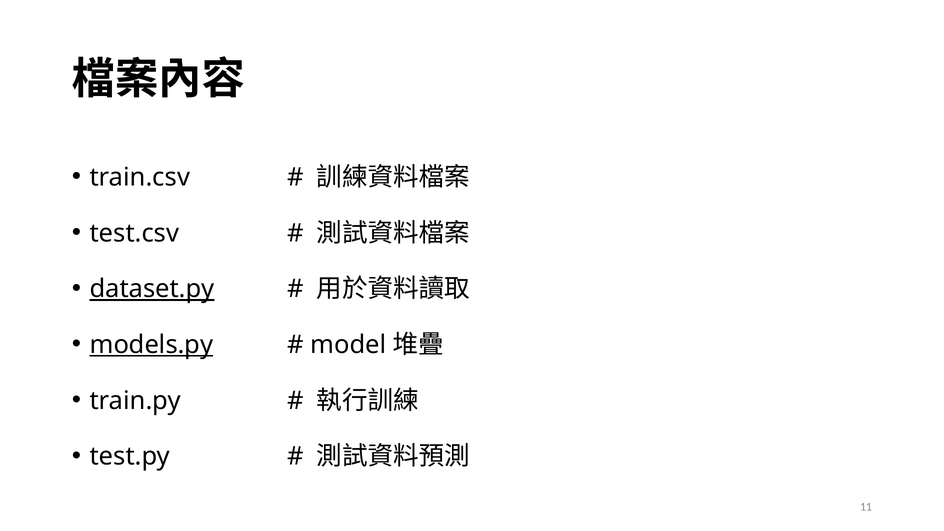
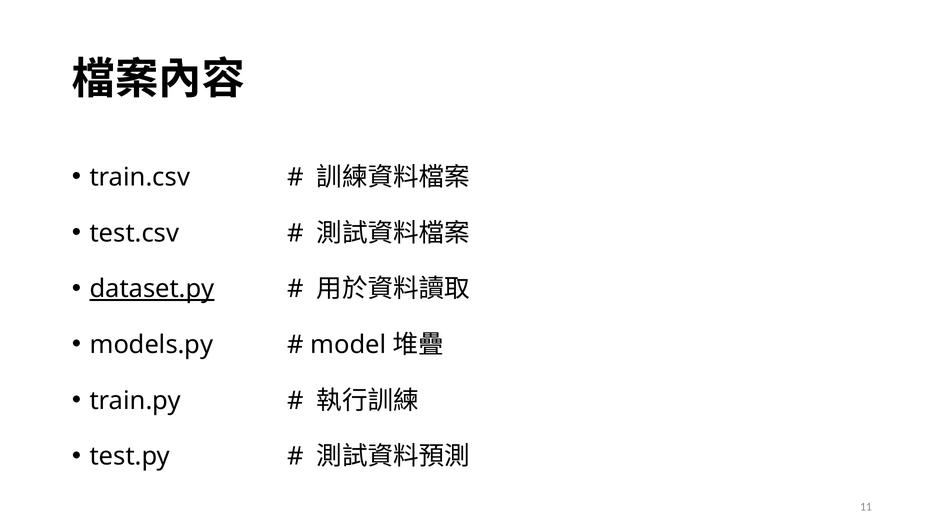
models.py underline: present -> none
